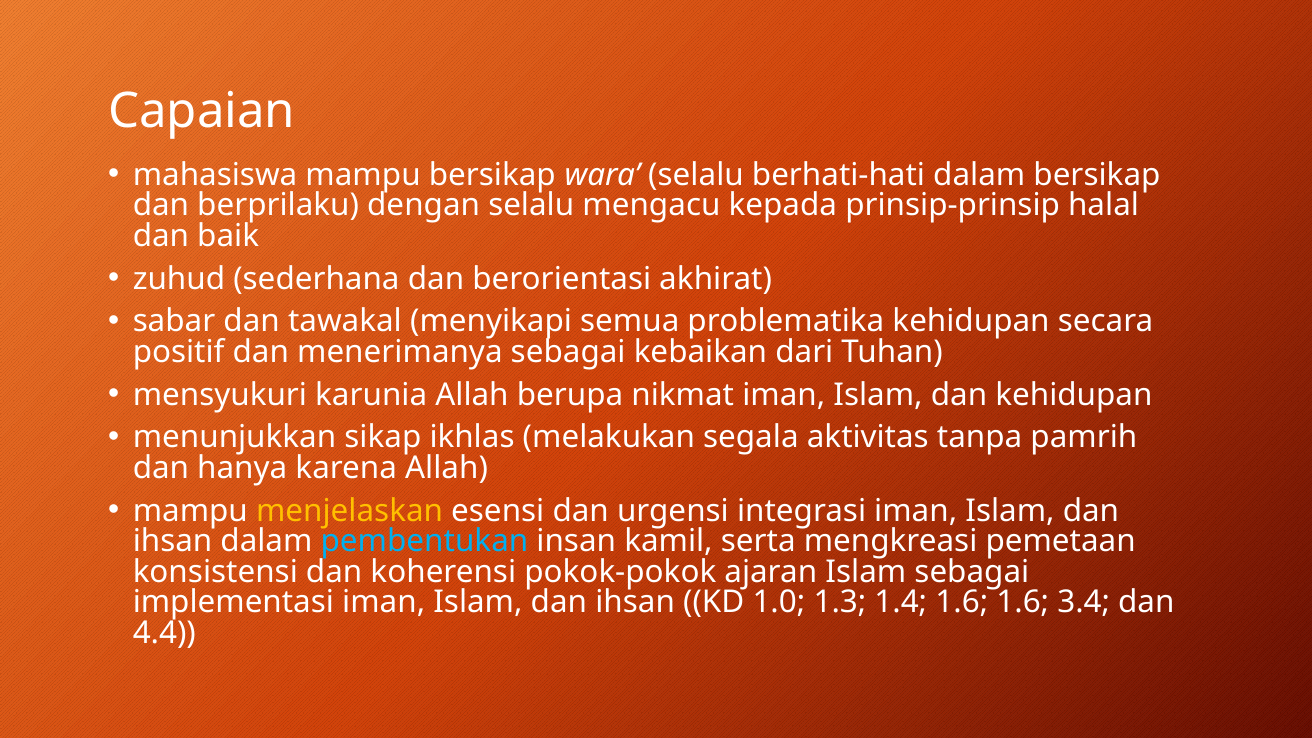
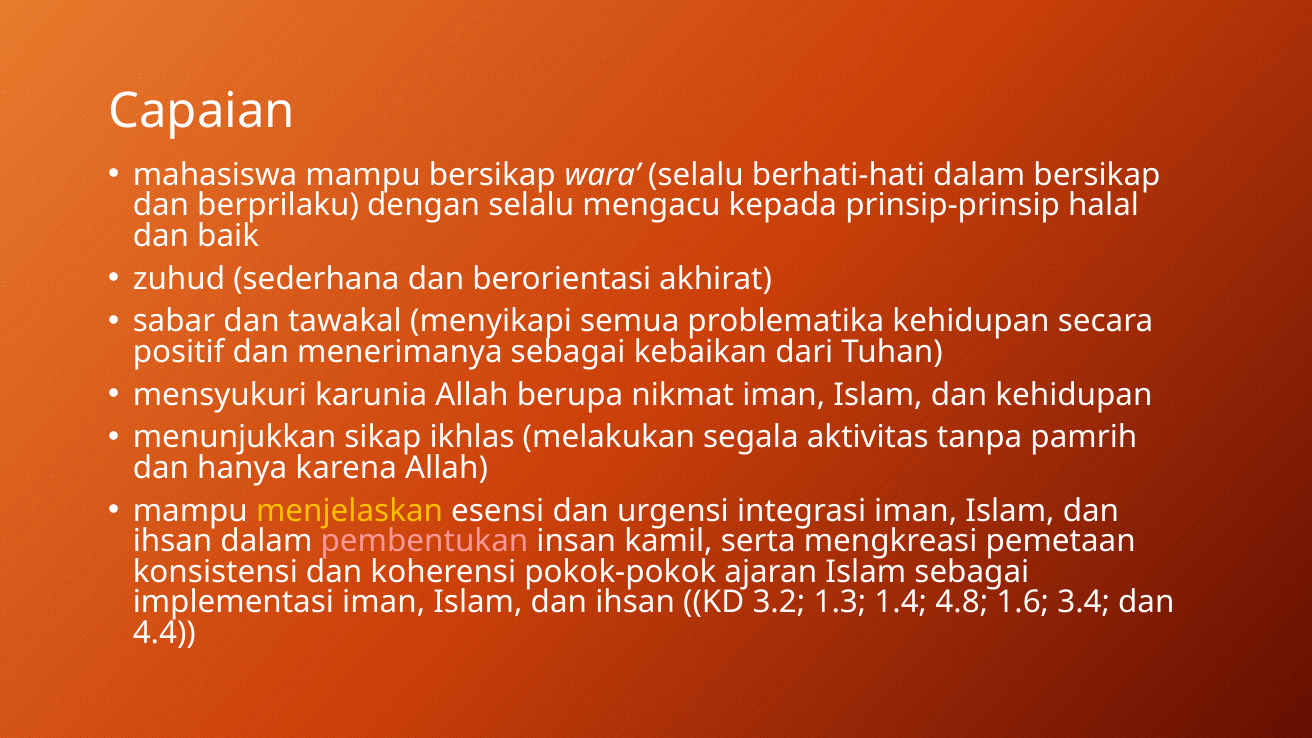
pembentukan colour: light blue -> pink
1.0: 1.0 -> 3.2
1.4 1.6: 1.6 -> 4.8
